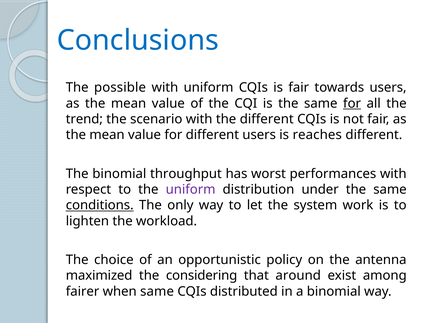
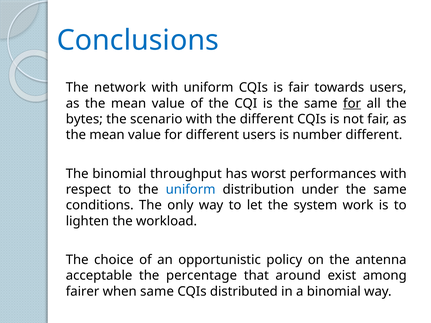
possible: possible -> network
trend: trend -> bytes
reaches: reaches -> number
uniform at (191, 190) colour: purple -> blue
conditions underline: present -> none
maximized: maximized -> acceptable
considering: considering -> percentage
